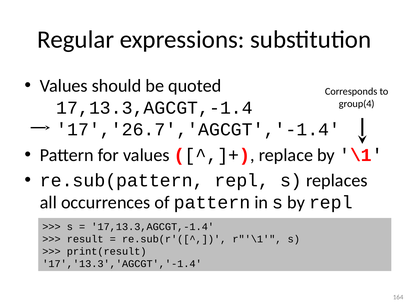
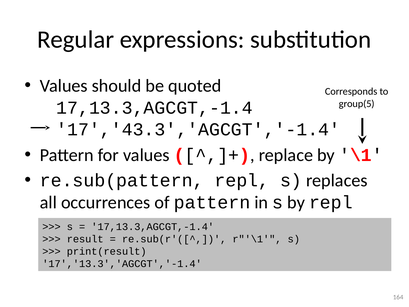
group(4: group(4 -> group(5
17','26.7','AGCGT','-1.4: 17','26.7','AGCGT','-1.4 -> 17','43.3','AGCGT','-1.4
